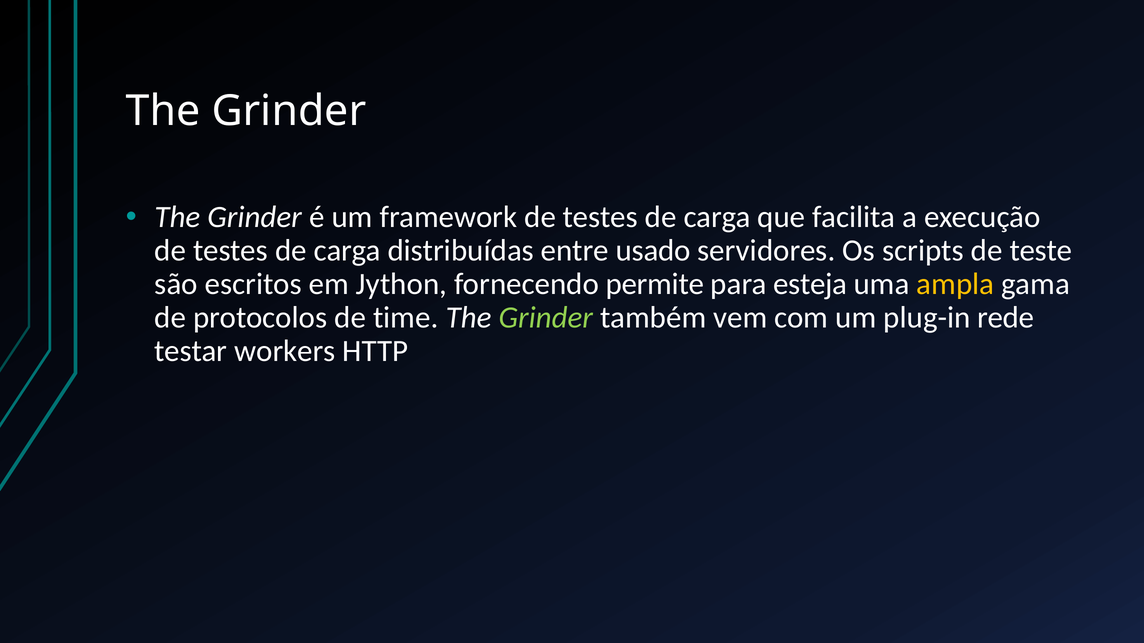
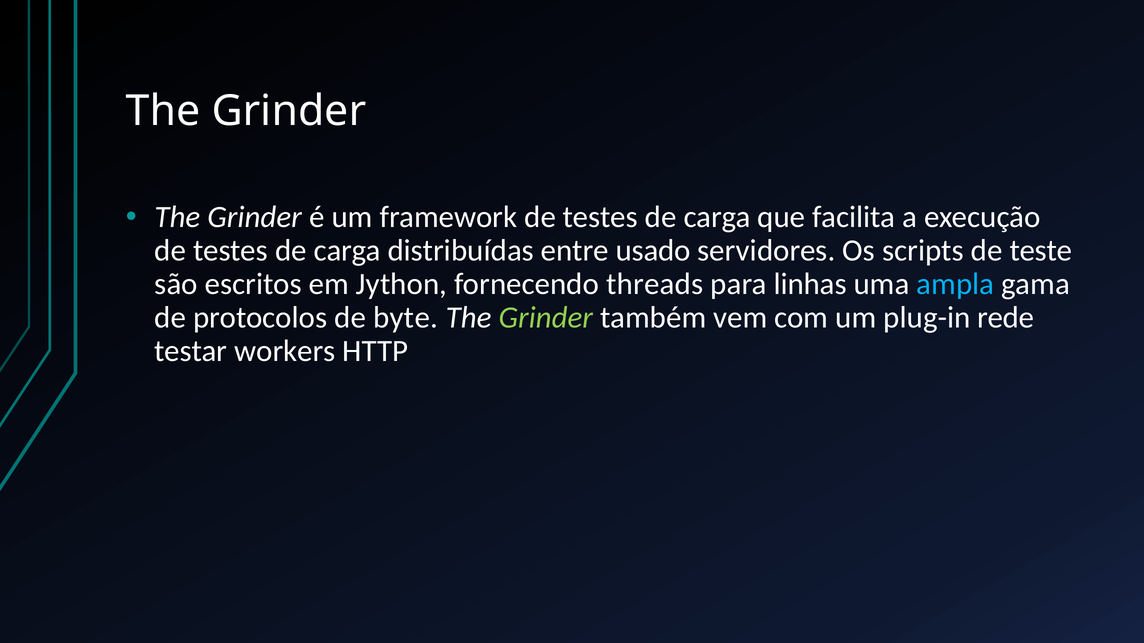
permite: permite -> threads
esteja: esteja -> linhas
ampla colour: yellow -> light blue
time: time -> byte
